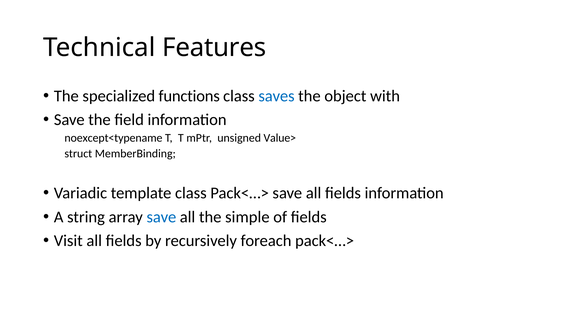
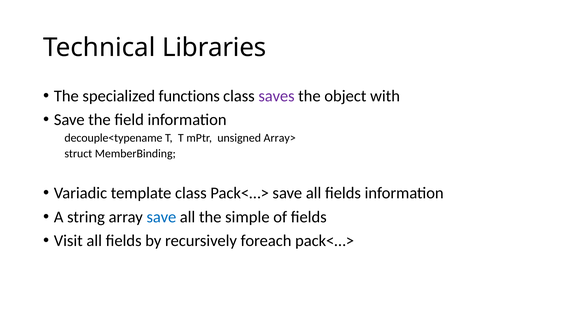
Features: Features -> Libraries
saves colour: blue -> purple
noexcept<typename: noexcept<typename -> decouple<typename
Value>: Value> -> Array>
